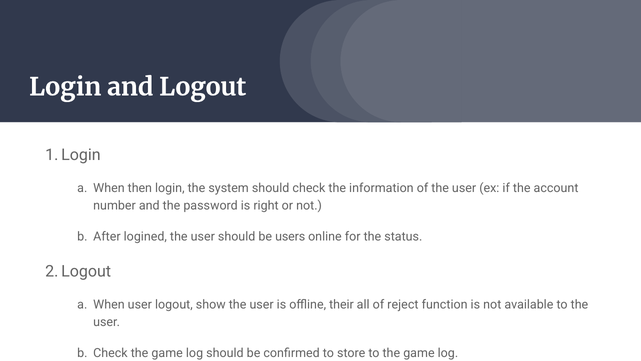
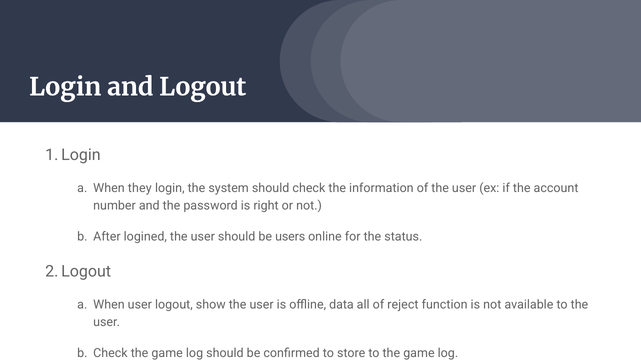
then: then -> they
their: their -> data
